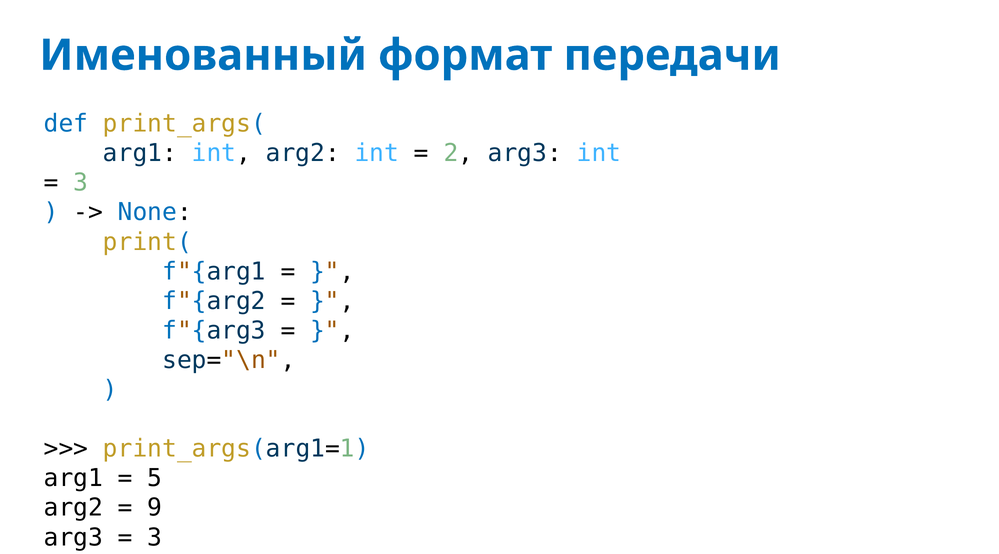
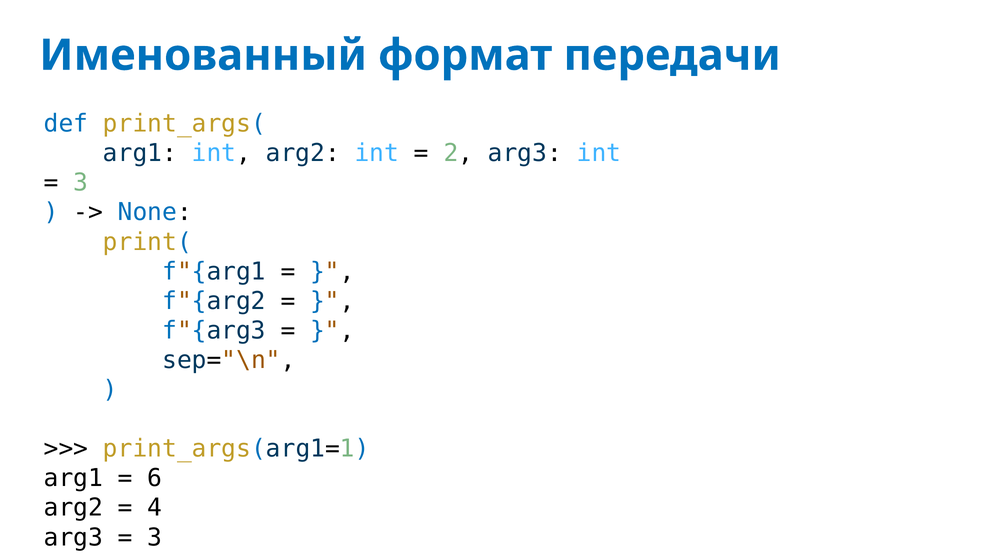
5: 5 -> 6
9: 9 -> 4
